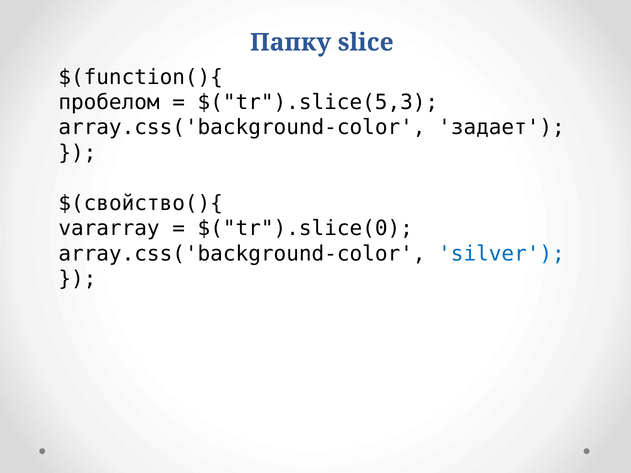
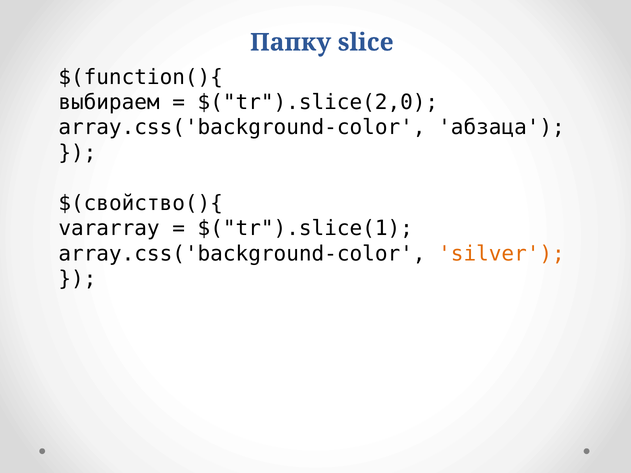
пробелом: пробелом -> выбираем
$("tr").slice(5,3: $("tr").slice(5,3 -> $("tr").slice(2,0
задает: задает -> абзаца
$("tr").slice(0: $("tr").slice(0 -> $("tr").slice(1
silver colour: blue -> orange
